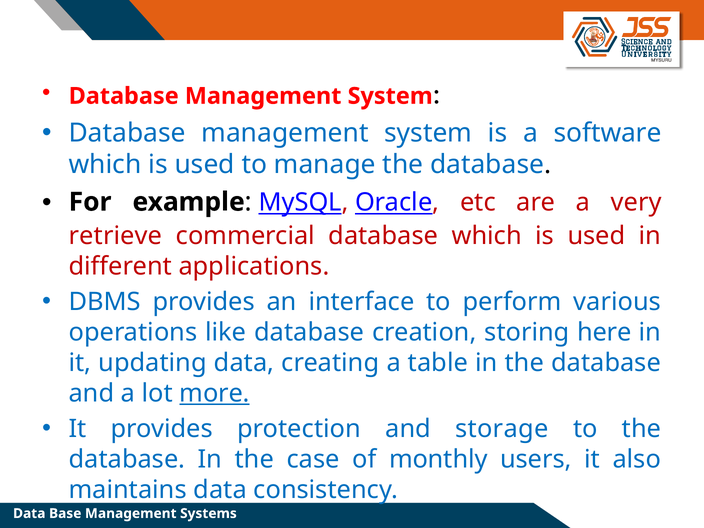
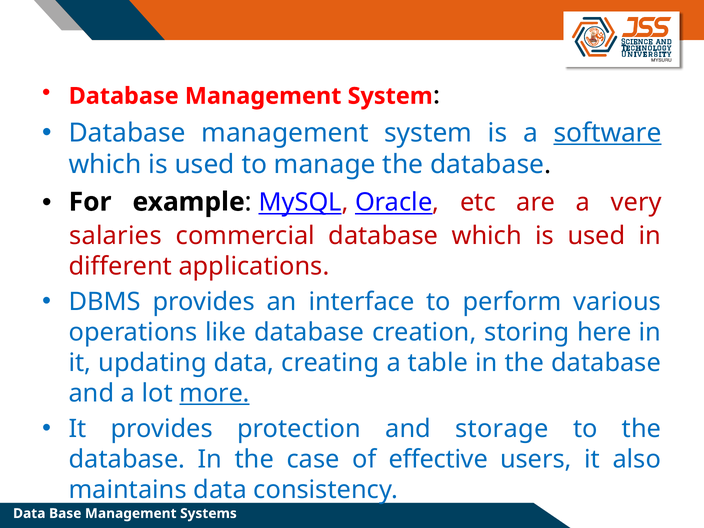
software underline: none -> present
retrieve: retrieve -> salaries
monthly: monthly -> effective
